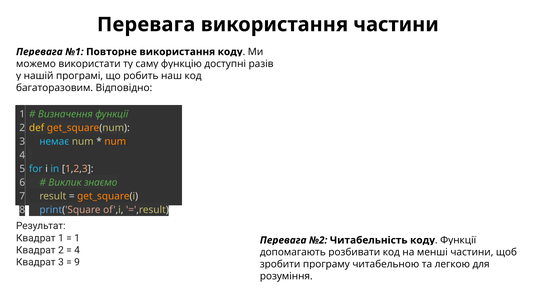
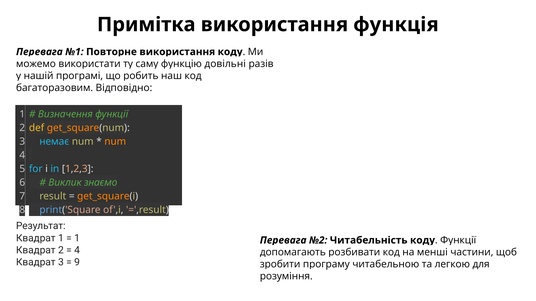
Перевага at (146, 25): Перевага -> Примітка
використання частини: частини -> функція
доступні: доступні -> довільні
